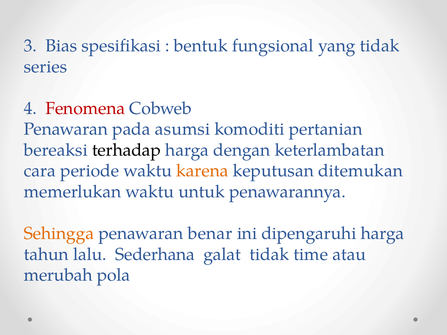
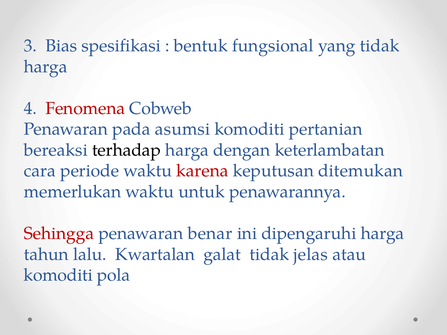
series at (46, 67): series -> harga
karena colour: orange -> red
Sehingga colour: orange -> red
Sederhana: Sederhana -> Kwartalan
time: time -> jelas
merubah at (58, 275): merubah -> komoditi
